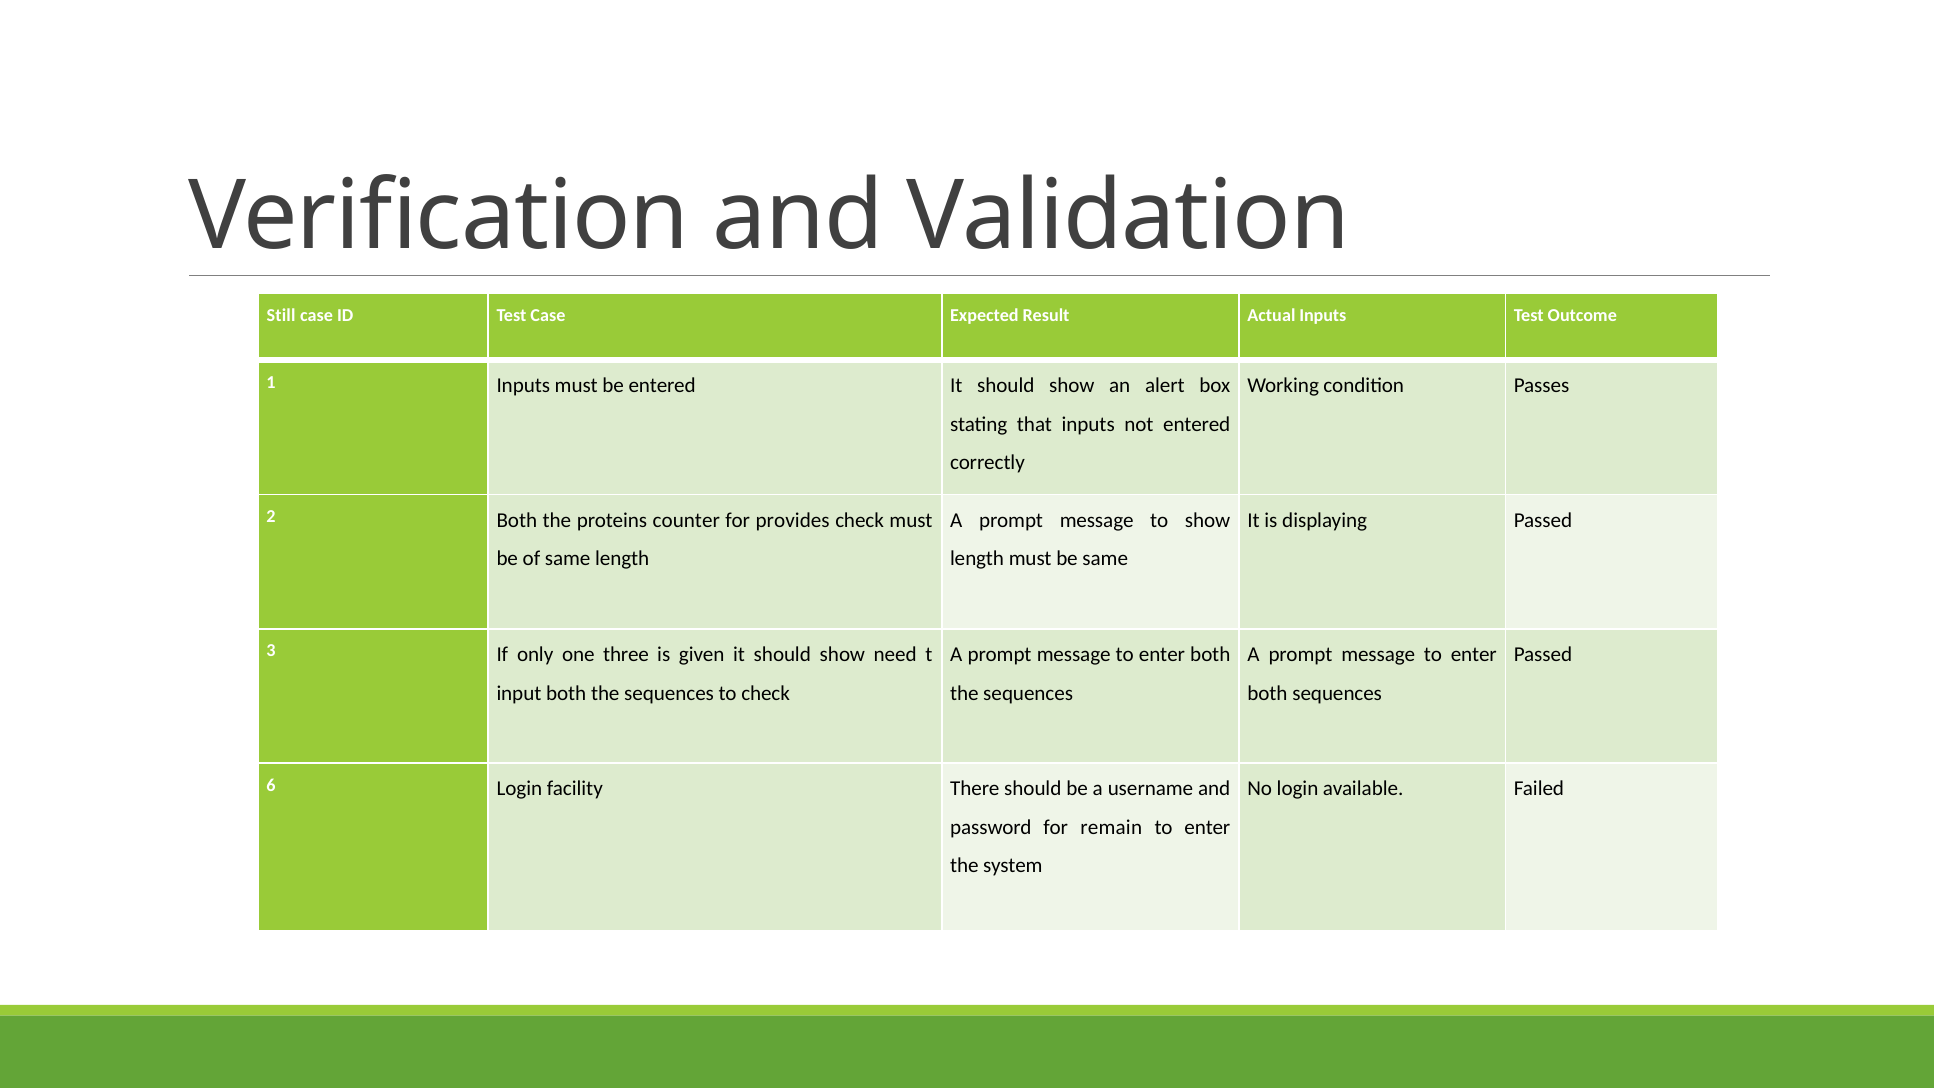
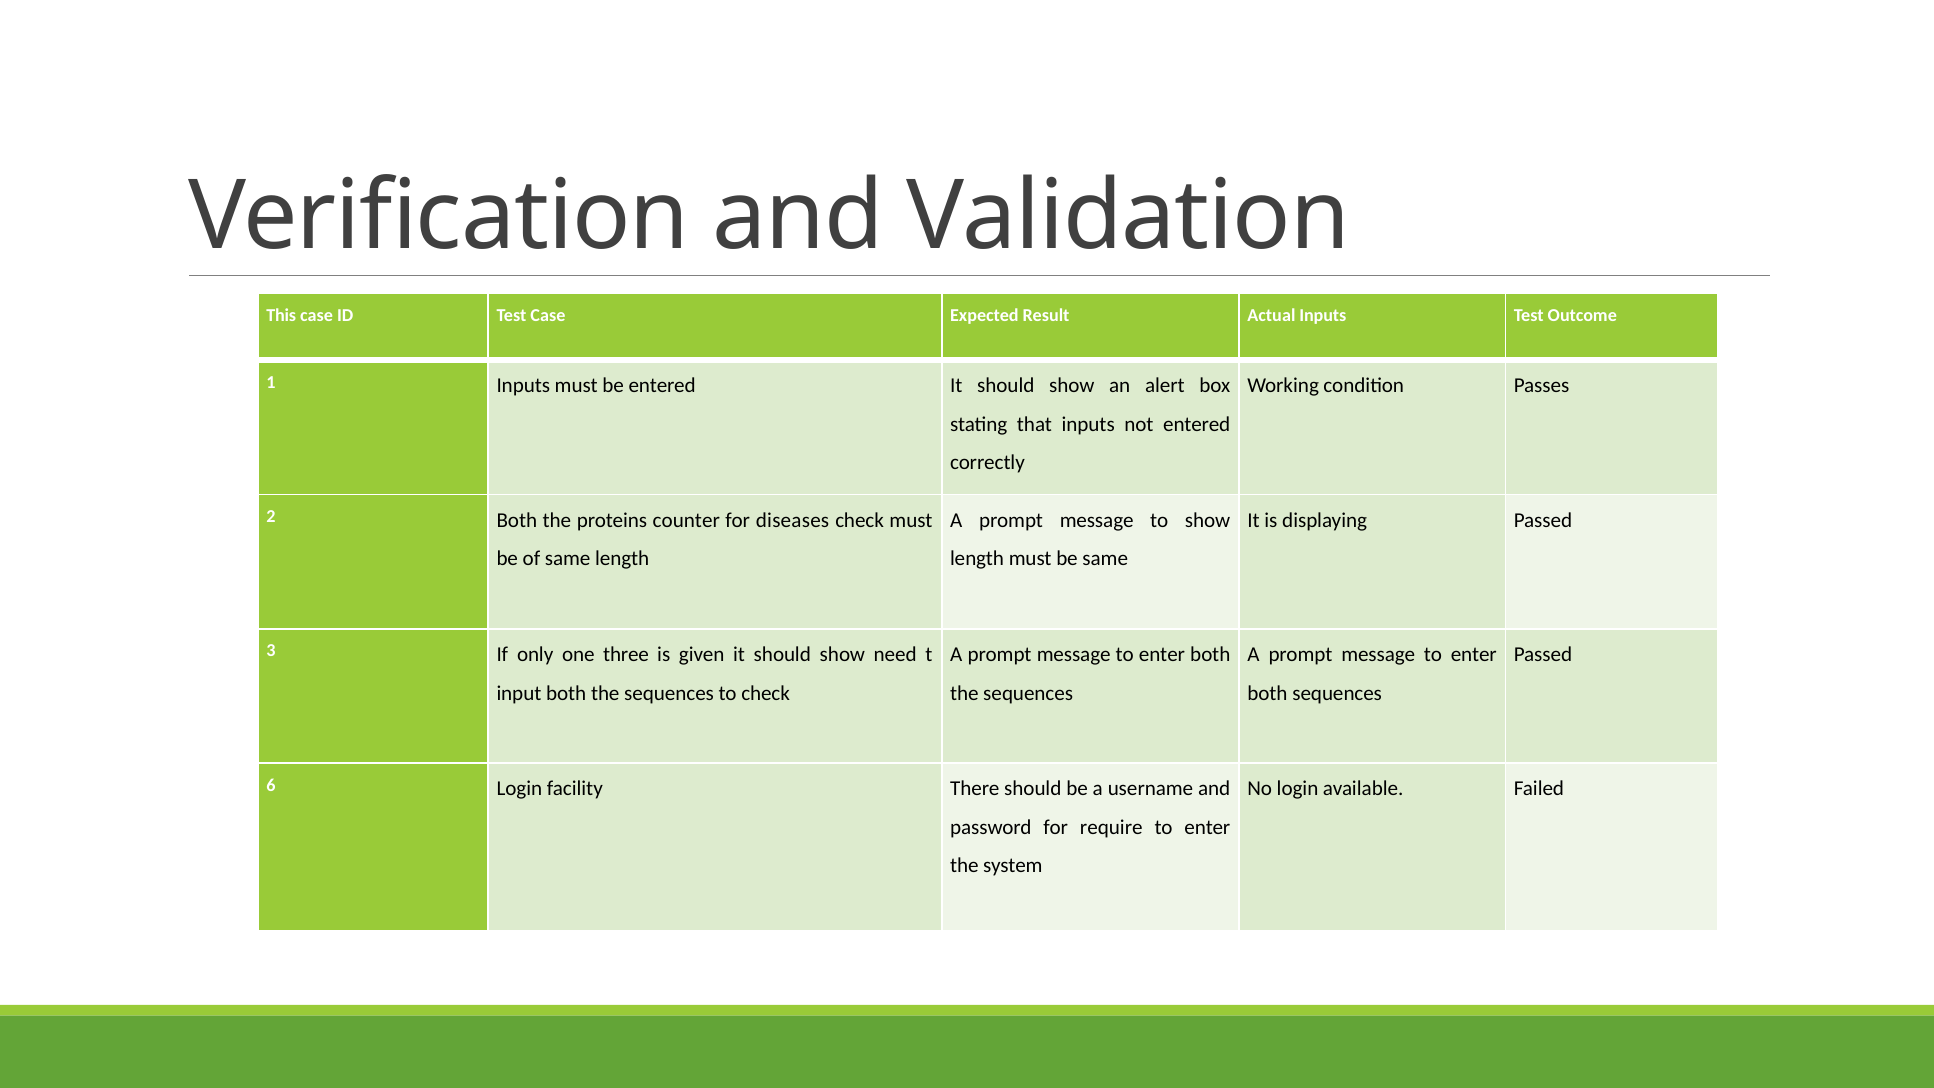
Still: Still -> This
provides: provides -> diseases
remain: remain -> require
